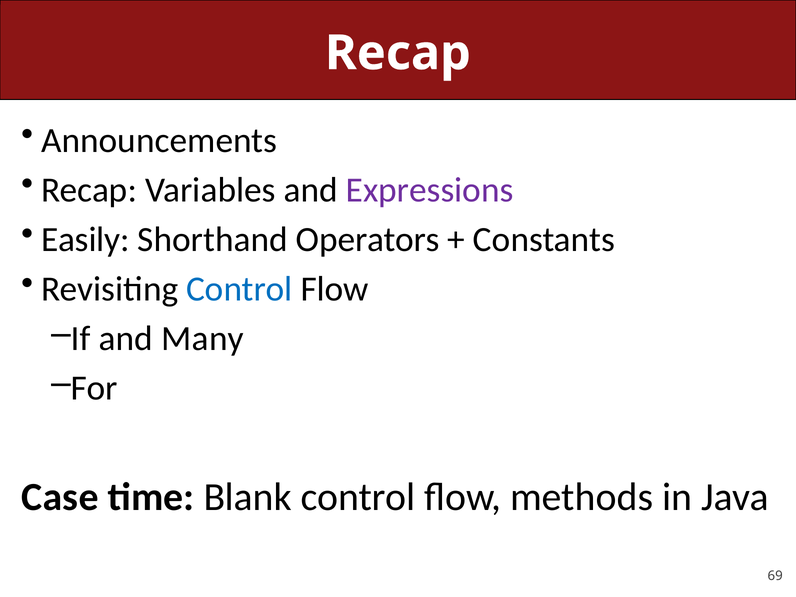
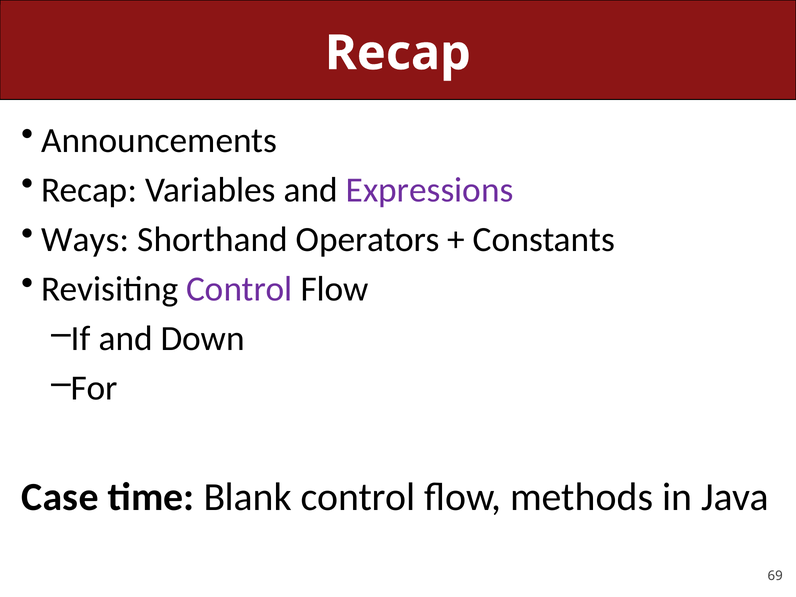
Easily: Easily -> Ways
Control at (239, 289) colour: blue -> purple
Many: Many -> Down
